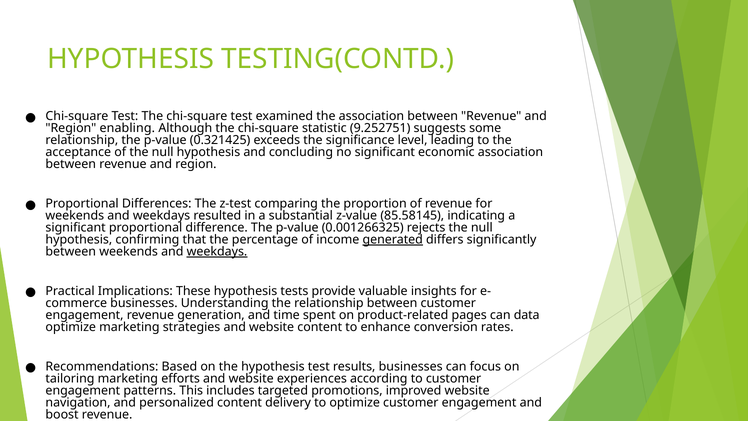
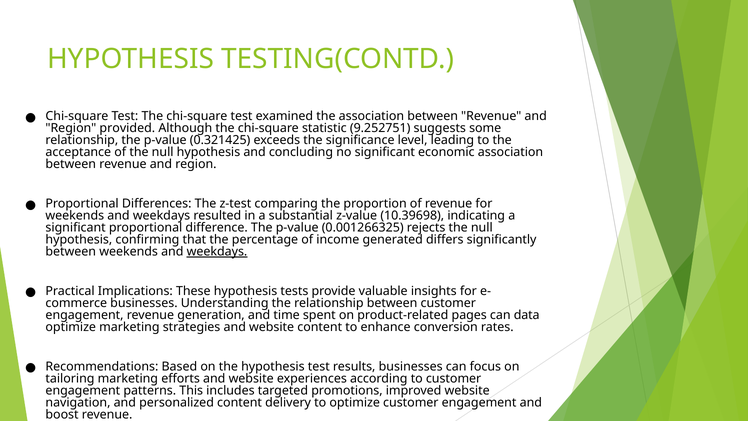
enabling: enabling -> provided
85.58145: 85.58145 -> 10.39698
generated underline: present -> none
